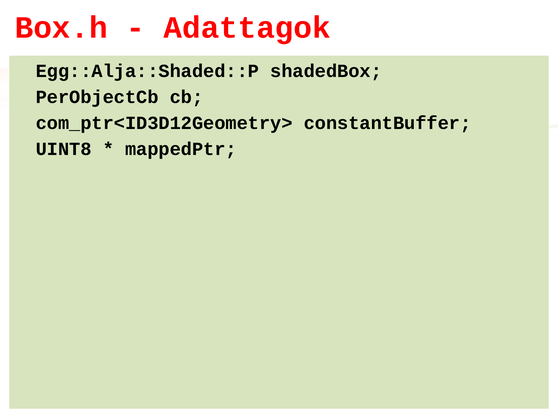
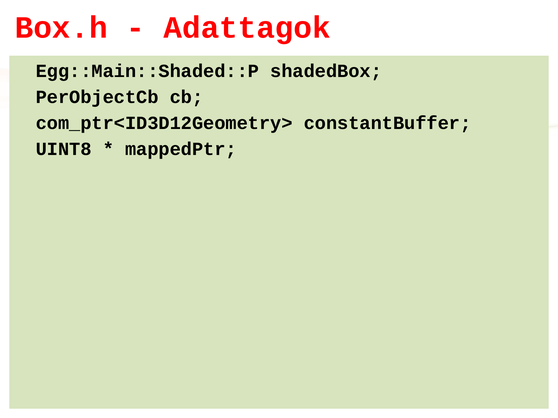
Egg::Alja::Shaded::P: Egg::Alja::Shaded::P -> Egg::Main::Shaded::P
